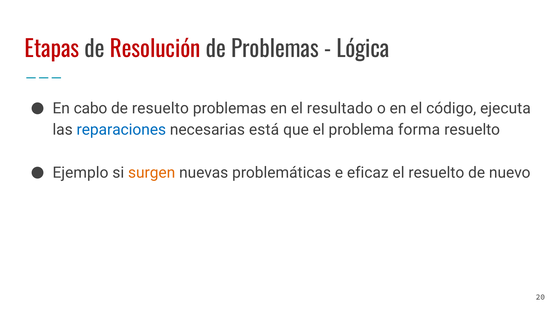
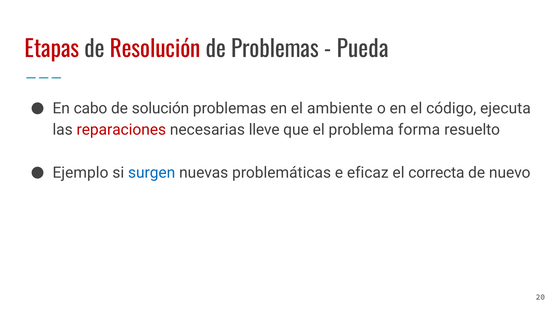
Lógica: Lógica -> Pueda
de resuelto: resuelto -> solución
resultado: resultado -> ambiente
reparaciones colour: blue -> red
está: está -> lleve
surgen colour: orange -> blue
el resuelto: resuelto -> correcta
